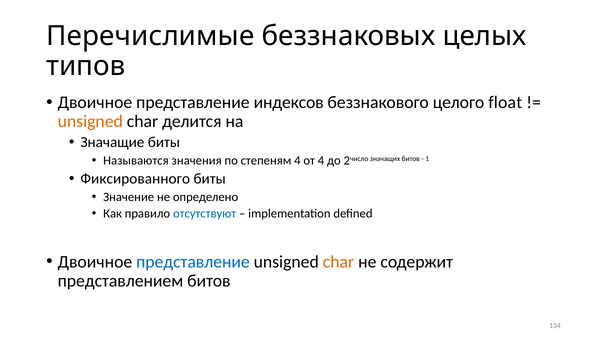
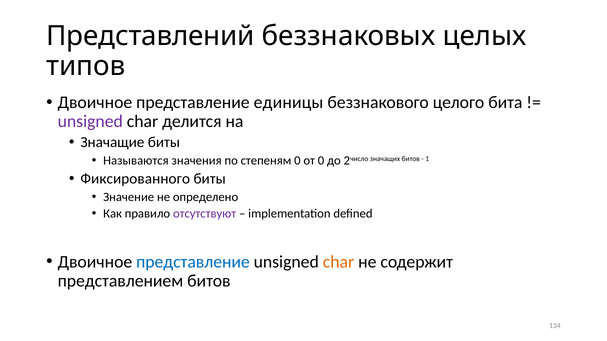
Перечислимые: Перечислимые -> Представлений
индексов: индексов -> единицы
float: float -> бита
unsigned at (90, 122) colour: orange -> purple
степеням 4: 4 -> 0
от 4: 4 -> 0
отсутствуют colour: blue -> purple
